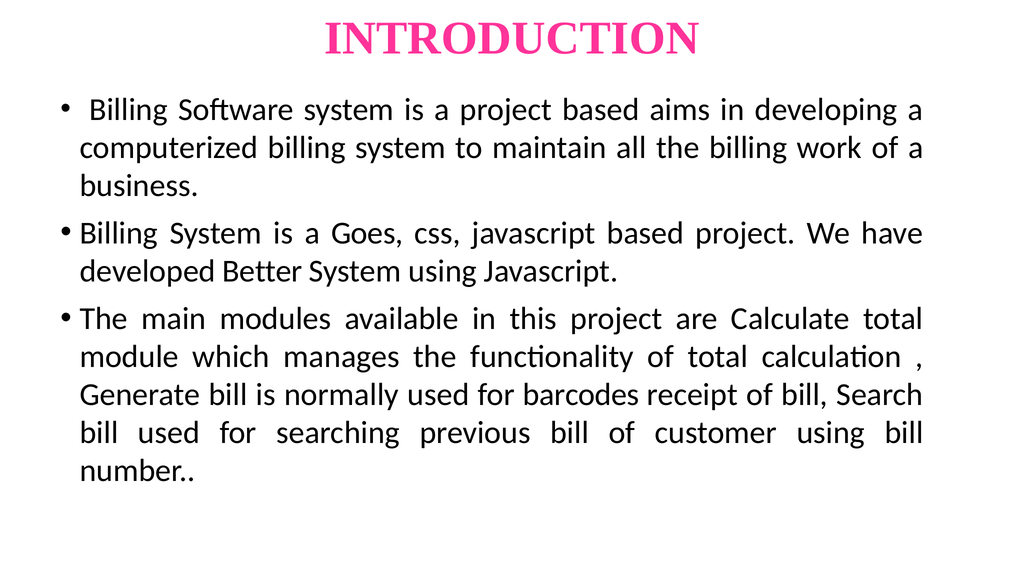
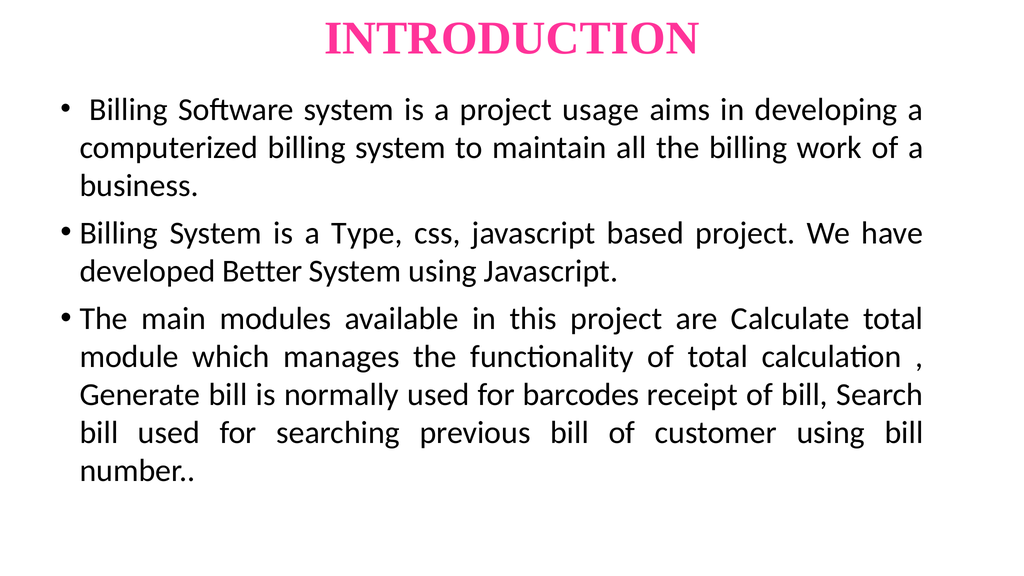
project based: based -> usage
Goes: Goes -> Type
